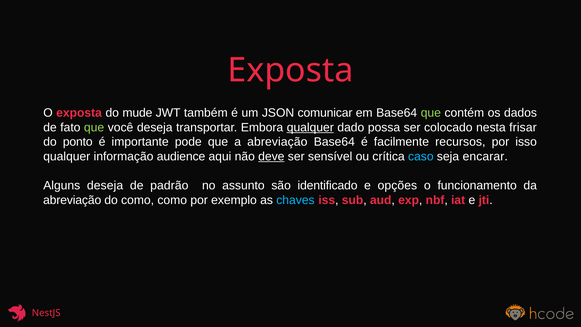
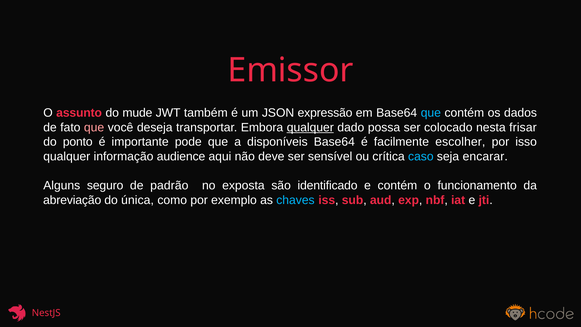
Exposta at (290, 70): Exposta -> Emissor
O exposta: exposta -> assunto
comunicar: comunicar -> expressão
que at (431, 113) colour: light green -> light blue
que at (94, 127) colour: light green -> pink
a abreviação: abreviação -> disponíveis
recursos: recursos -> escolher
deve underline: present -> none
Alguns deseja: deseja -> seguro
assunto: assunto -> exposta
e opções: opções -> contém
do como: como -> única
